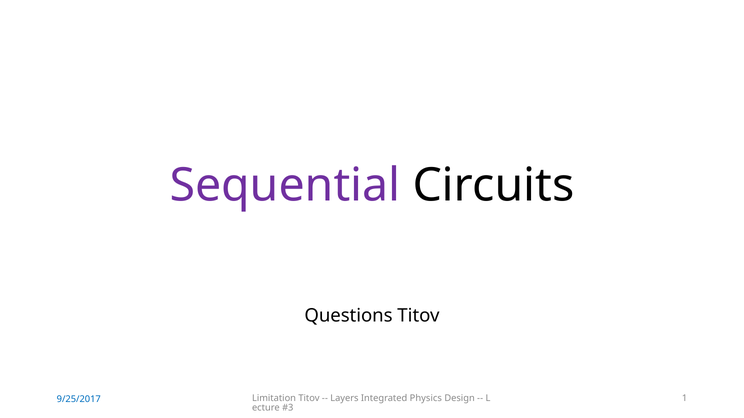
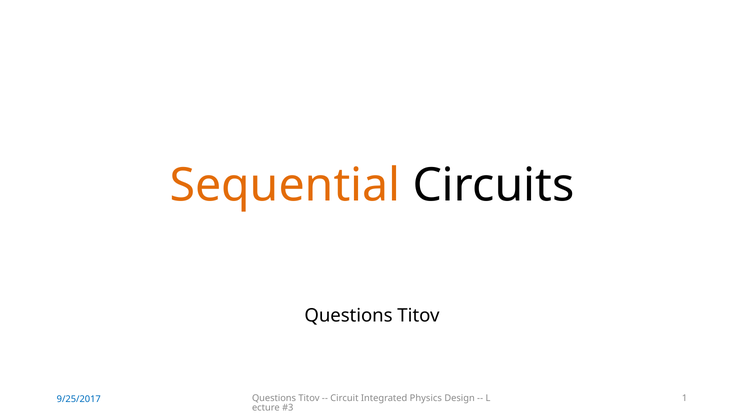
Sequential colour: purple -> orange
Limitation at (274, 399): Limitation -> Questions
Layers: Layers -> Circuit
